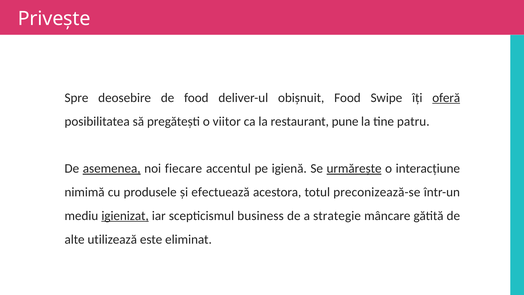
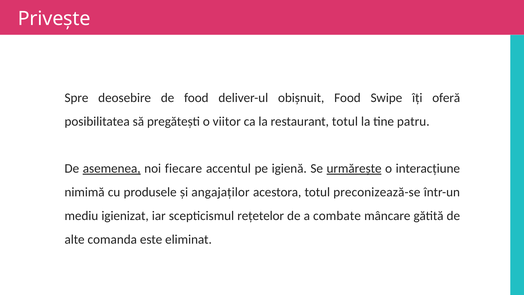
oferă underline: present -> none
restaurant pune: pune -> totul
efectuează: efectuează -> angajaților
igienizat underline: present -> none
business: business -> rețetelor
strategie: strategie -> combate
utilizează: utilizează -> comanda
